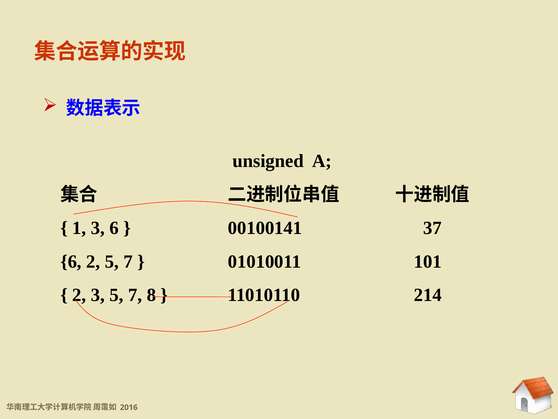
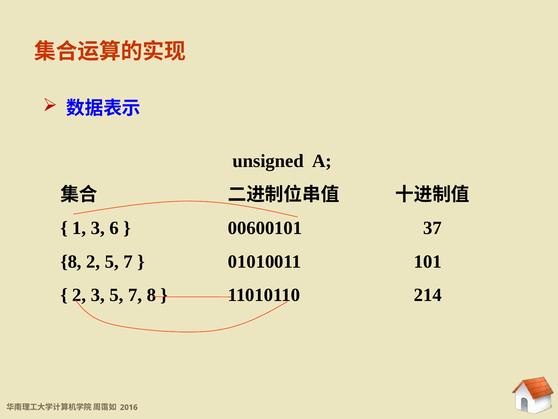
00100141: 00100141 -> 00600101
6 at (71, 261): 6 -> 8
